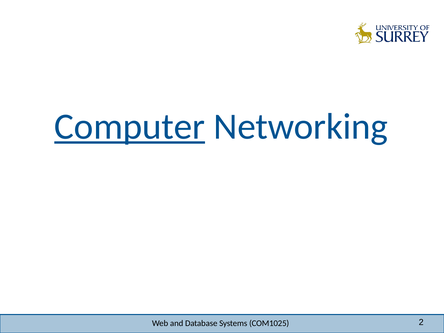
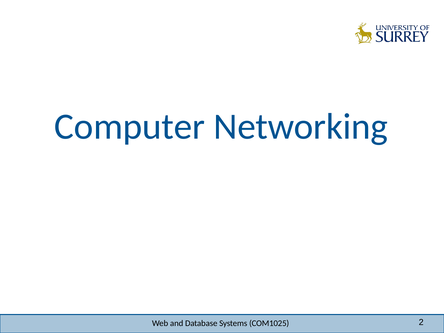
Computer underline: present -> none
